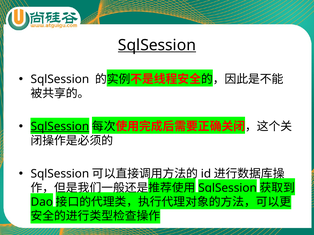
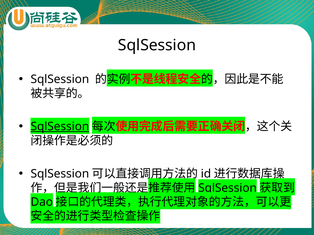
SqlSession at (157, 45) underline: present -> none
